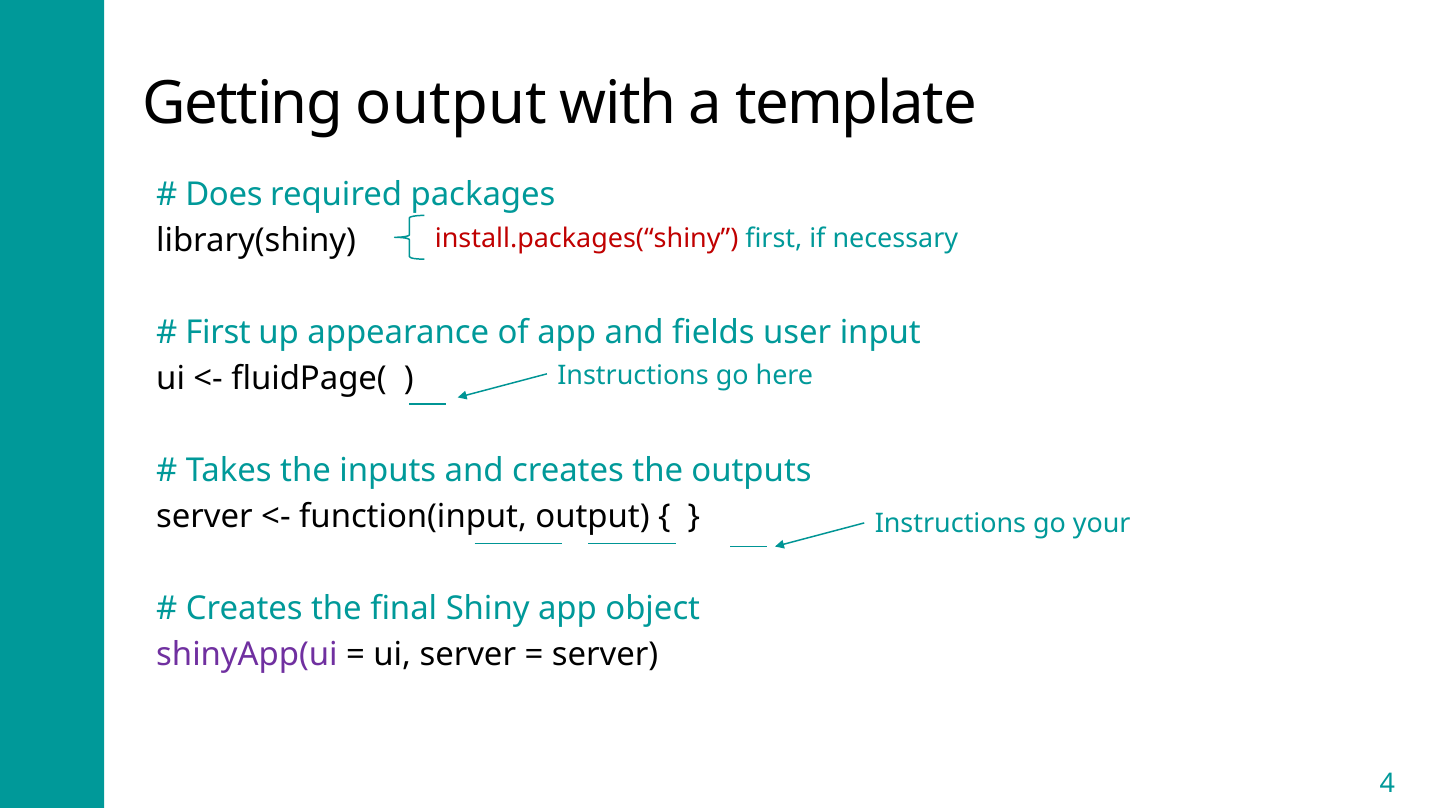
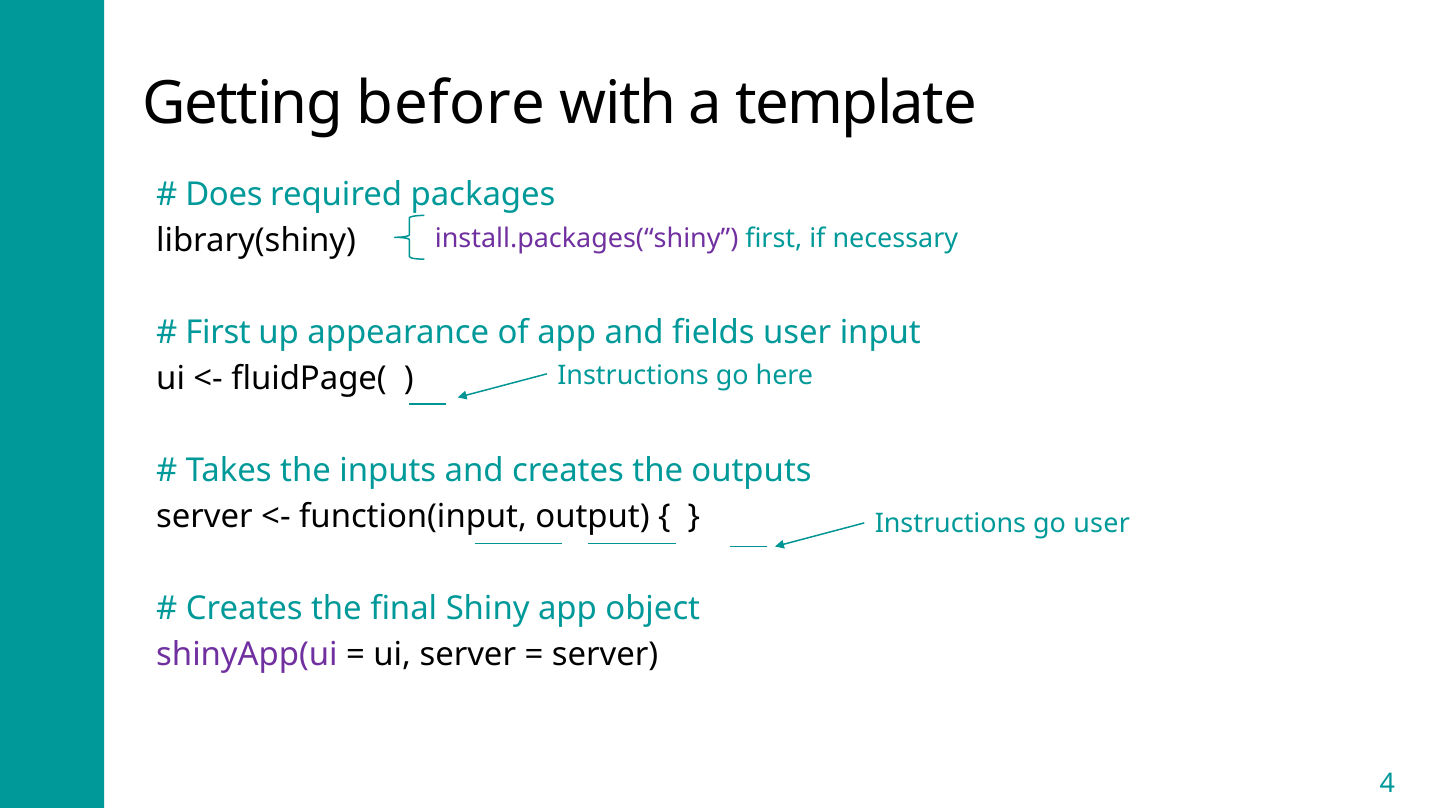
Getting output: output -> before
install.packages(“shiny colour: red -> purple
go your: your -> user
